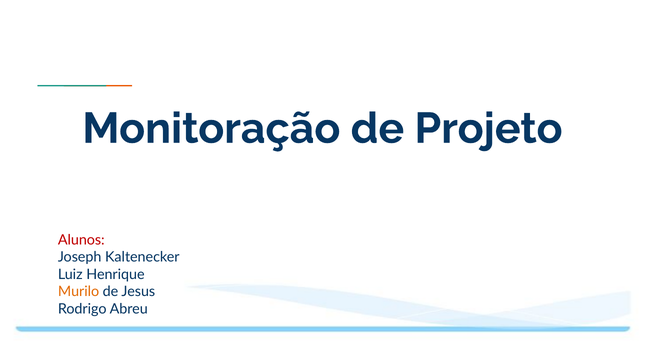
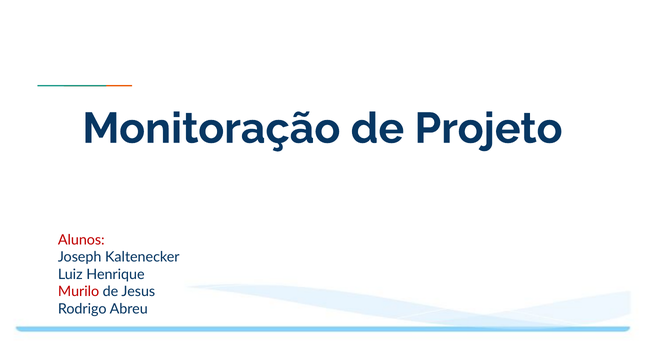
Murilo colour: orange -> red
